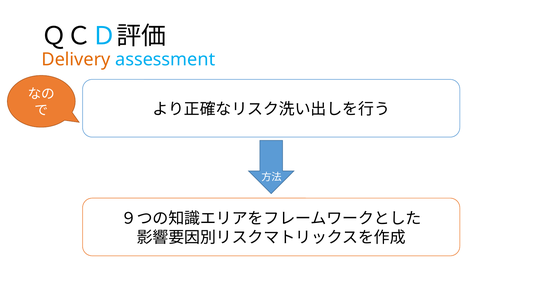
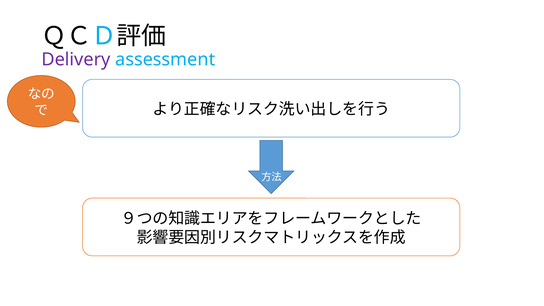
Delivery colour: orange -> purple
